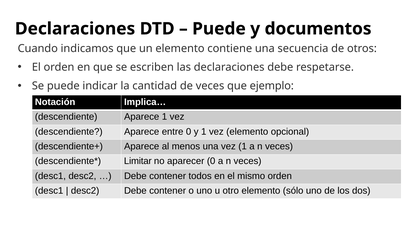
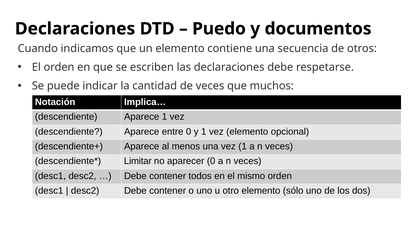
Puede at (219, 29): Puede -> Puedo
ejemplo: ejemplo -> muchos
